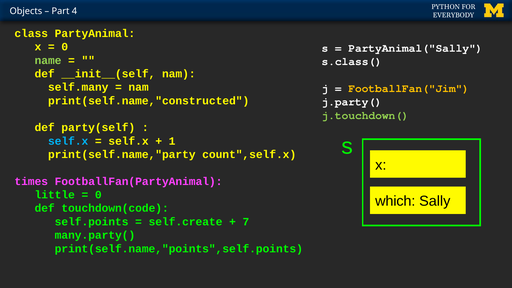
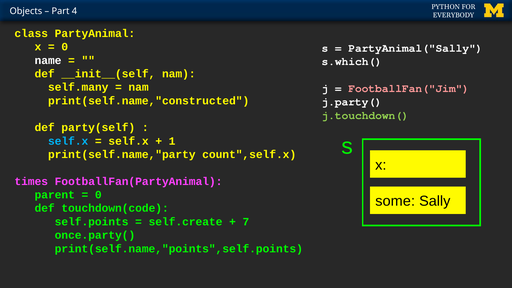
name colour: light green -> white
s.class(: s.class( -> s.which(
FootballFan("Jim colour: yellow -> pink
little: little -> parent
which: which -> some
many.party(: many.party( -> once.party(
